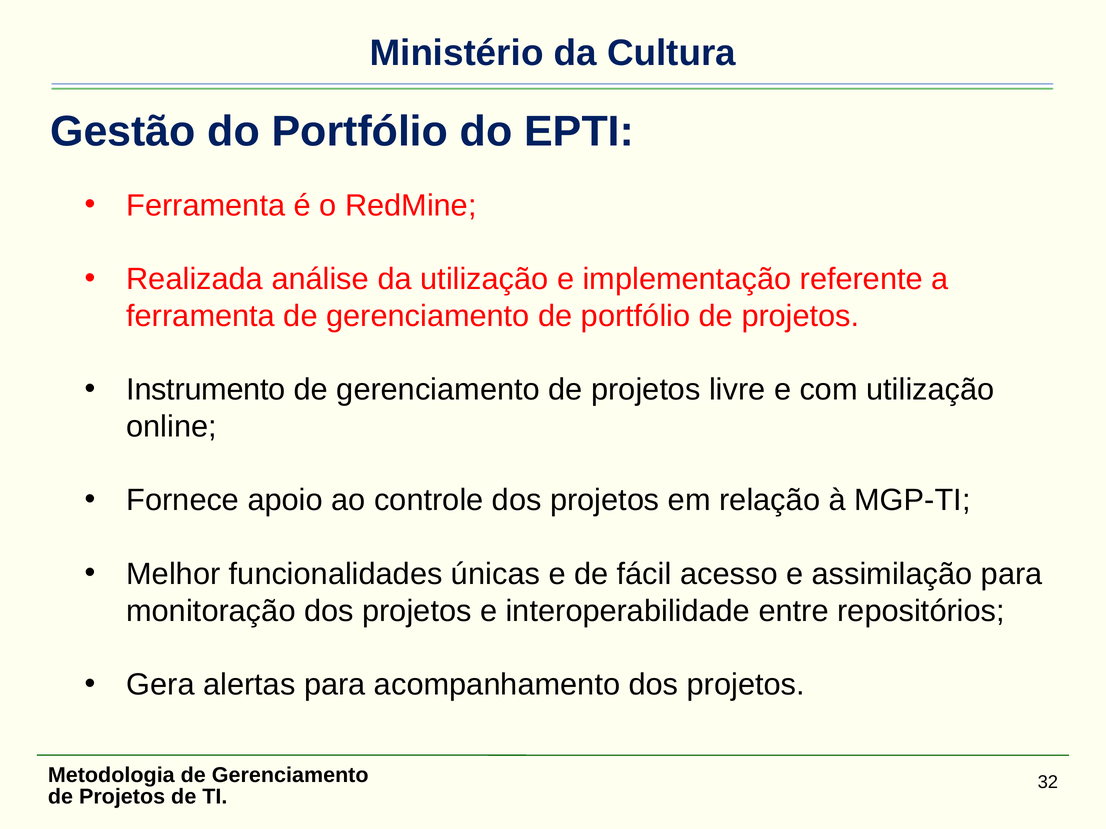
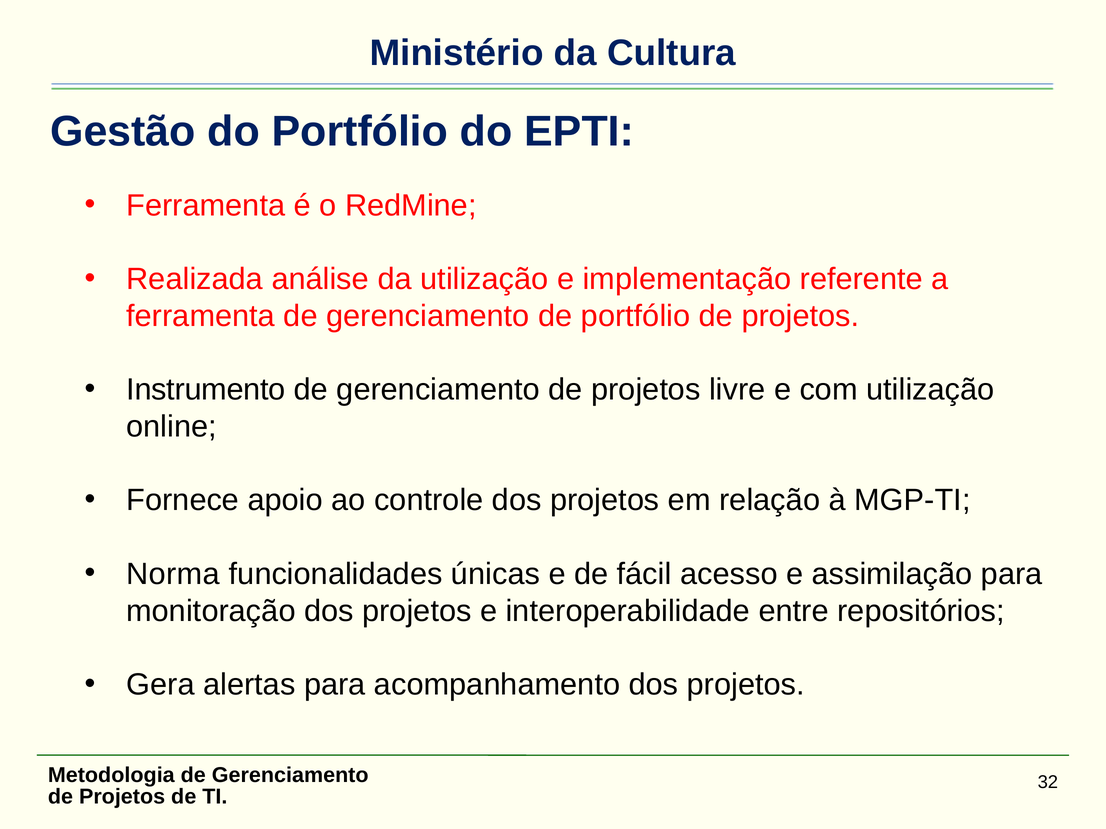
Melhor: Melhor -> Norma
